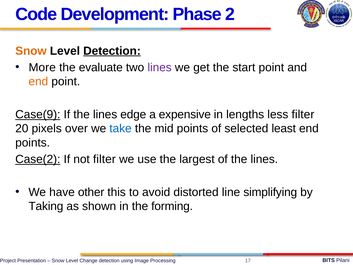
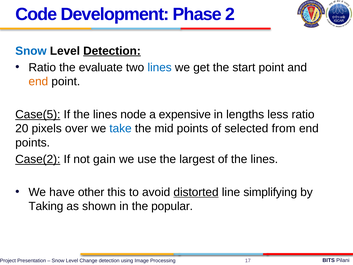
Snow at (31, 51) colour: orange -> blue
More at (42, 67): More -> Ratio
lines at (160, 67) colour: purple -> blue
Case(9: Case(9 -> Case(5
edge: edge -> node
less filter: filter -> ratio
least: least -> from
not filter: filter -> gain
distorted underline: none -> present
forming: forming -> popular
